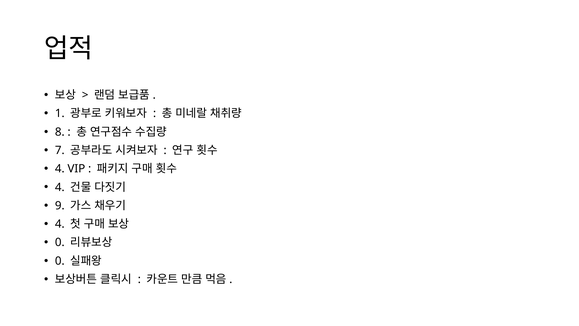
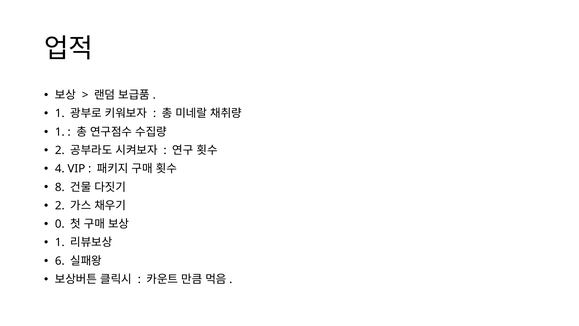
8 at (60, 132): 8 -> 1
7 at (60, 150): 7 -> 2
4 at (60, 187): 4 -> 8
9 at (60, 205): 9 -> 2
4 at (60, 224): 4 -> 0
0 at (60, 242): 0 -> 1
0 at (60, 261): 0 -> 6
